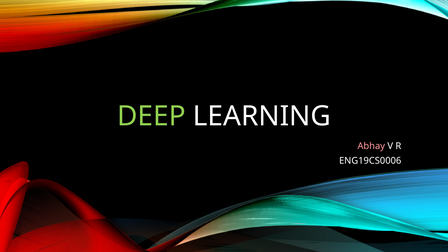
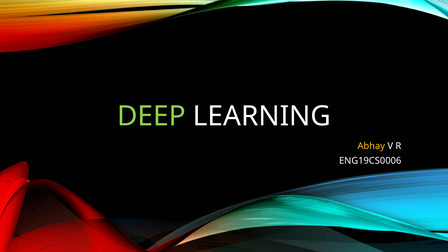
Abhay colour: pink -> yellow
